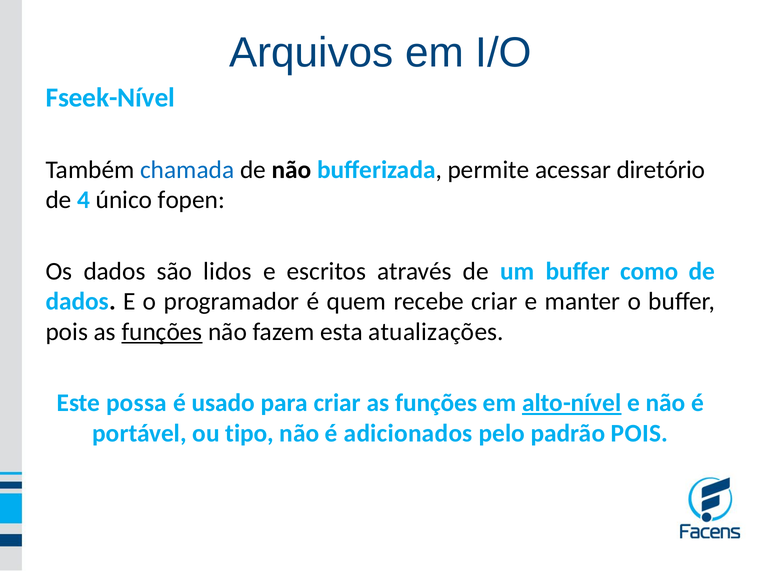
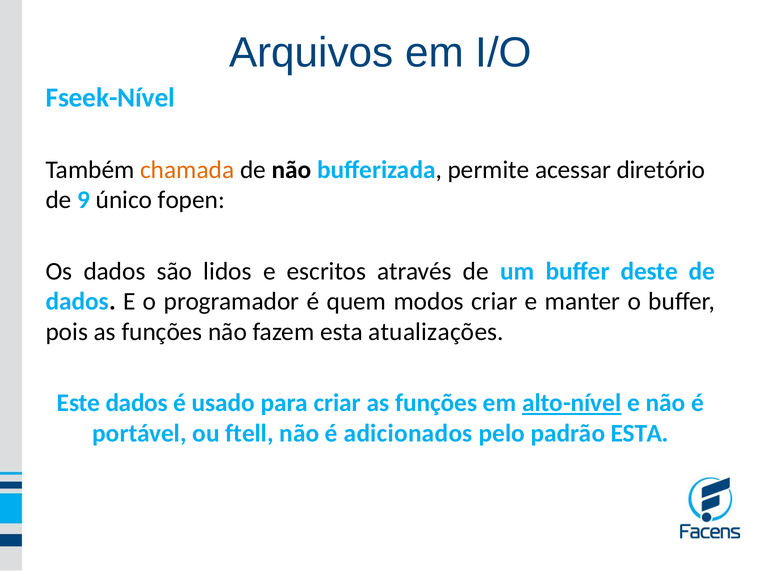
chamada colour: blue -> orange
4: 4 -> 9
como: como -> deste
recebe: recebe -> modos
funções at (162, 332) underline: present -> none
Este possa: possa -> dados
tipo: tipo -> ftell
padrão POIS: POIS -> ESTA
